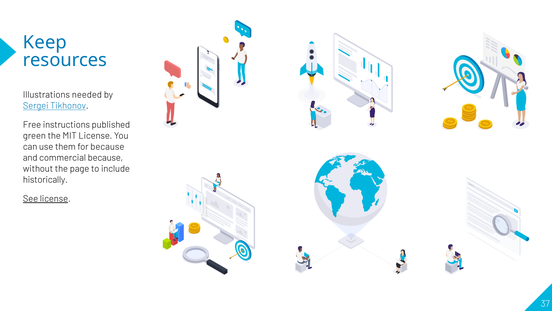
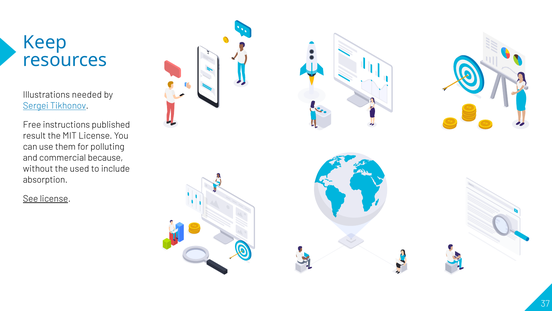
green: green -> result
for because: because -> polluting
page: page -> used
historically: historically -> absorption
